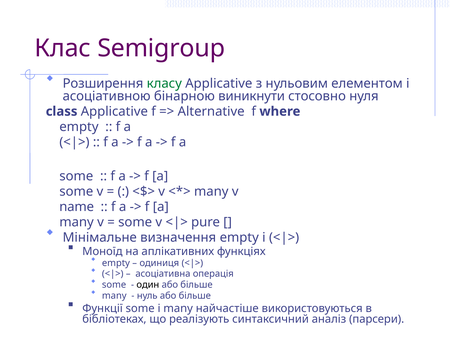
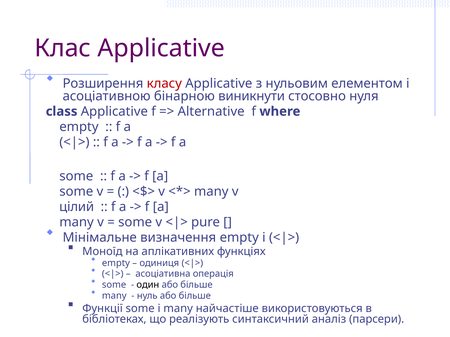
Клас Semigroup: Semigroup -> Applicative
класу colour: green -> red
name: name -> цілий
